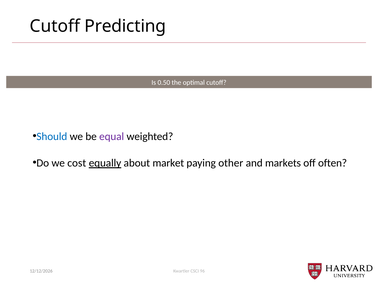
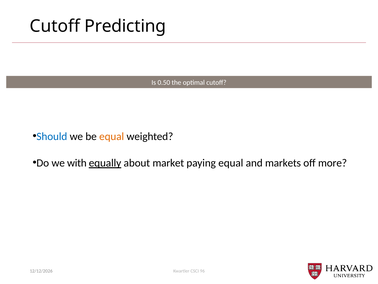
equal at (112, 136) colour: purple -> orange
cost: cost -> with
paying other: other -> equal
often: often -> more
